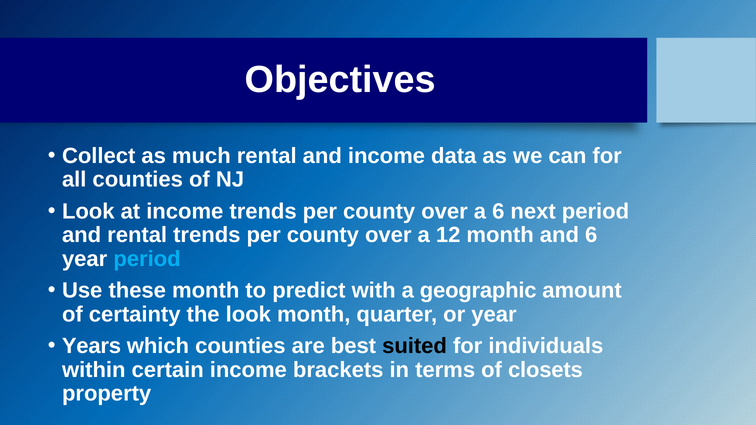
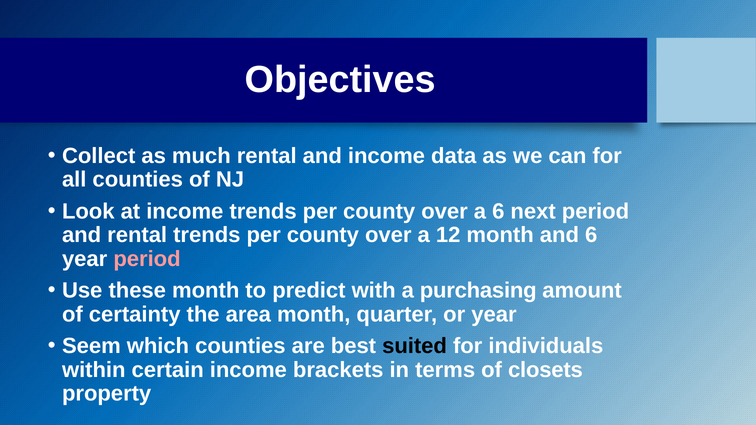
period at (147, 259) colour: light blue -> pink
geographic: geographic -> purchasing
the look: look -> area
Years: Years -> Seem
